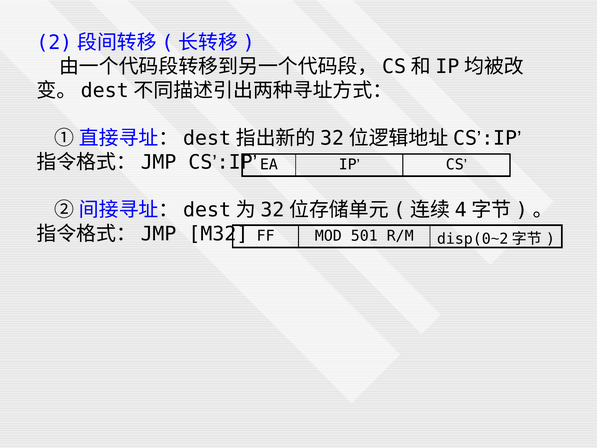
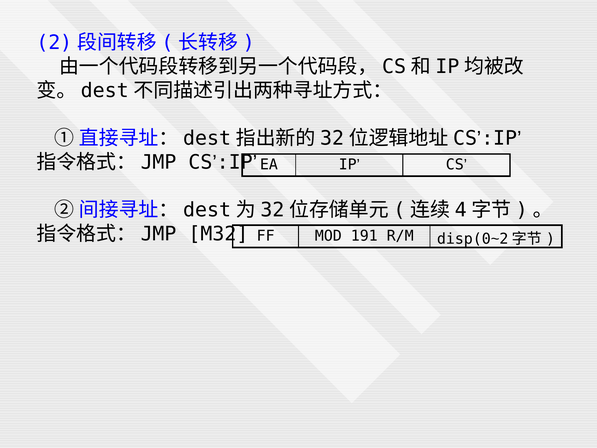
501: 501 -> 191
